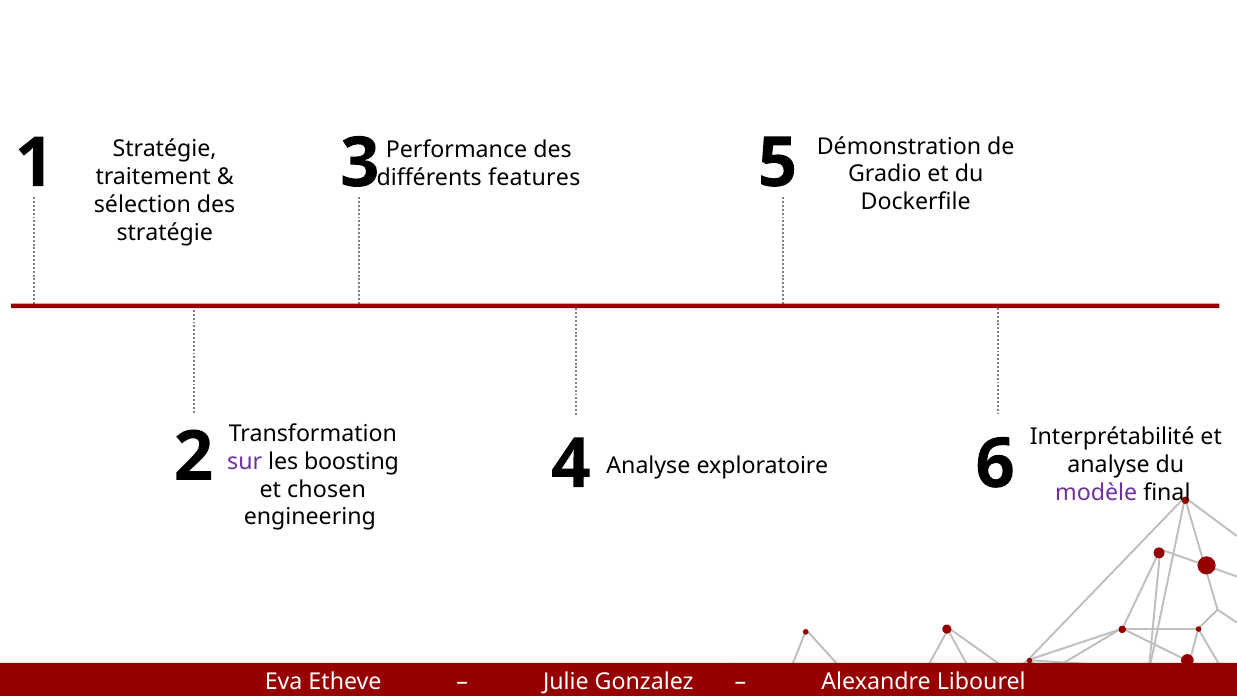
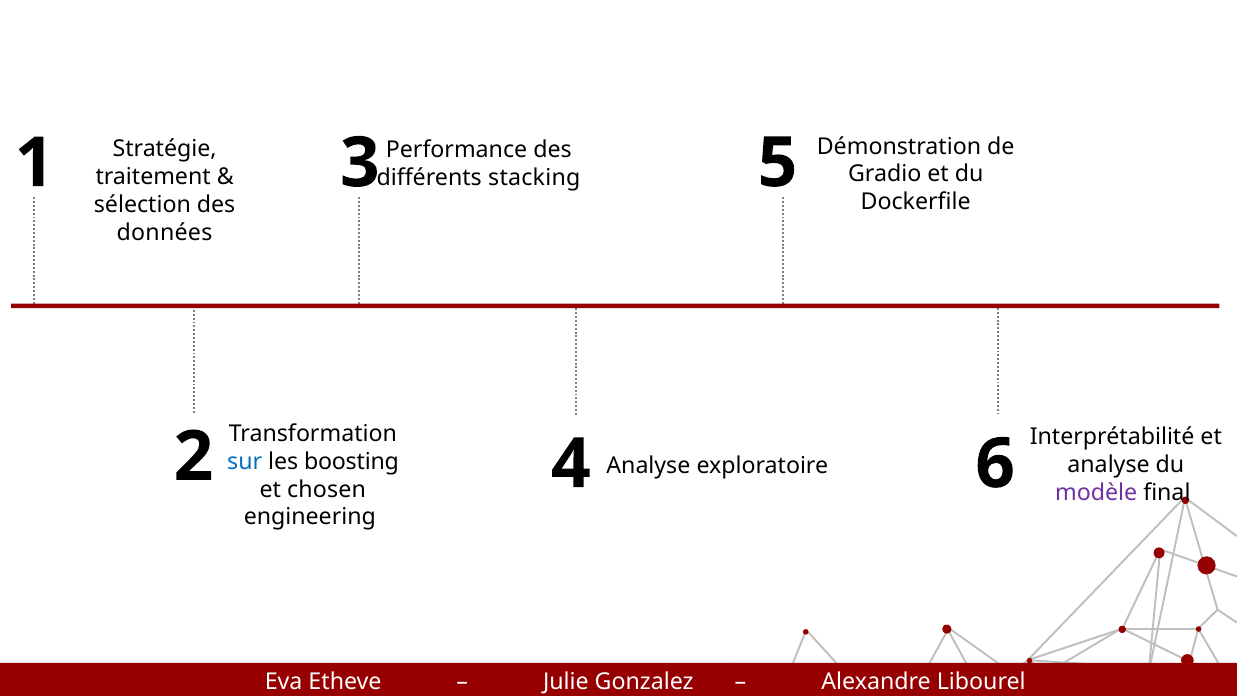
features: features -> stacking
stratégie at (165, 233): stratégie -> données
sur colour: purple -> blue
